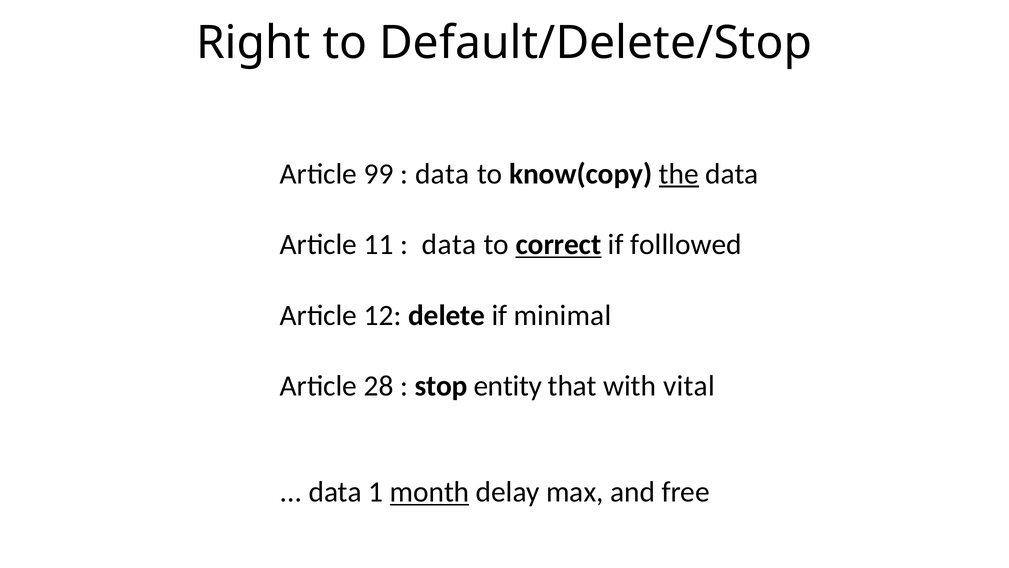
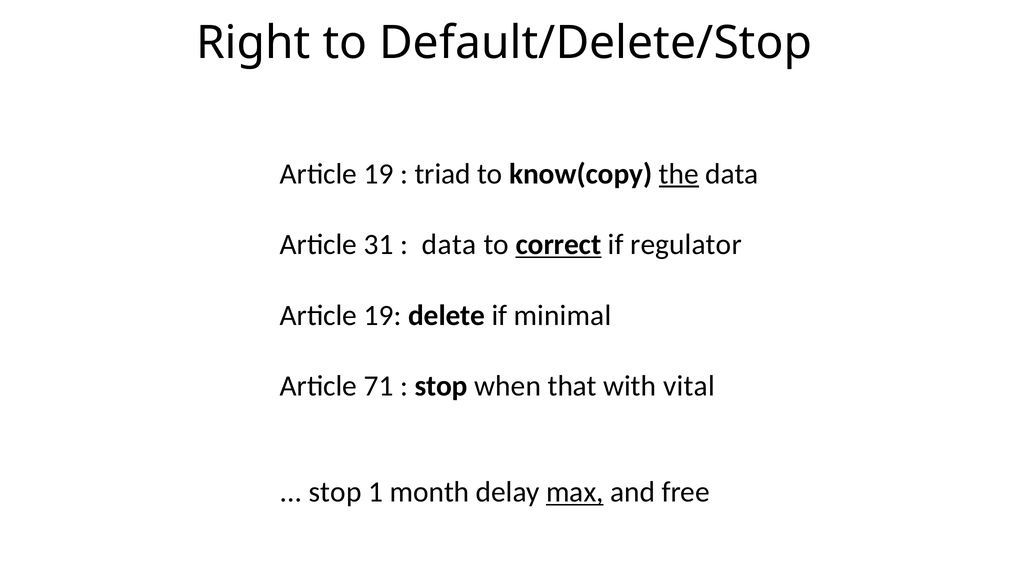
99 at (379, 174): 99 -> 19
data at (442, 174): data -> triad
11: 11 -> 31
folllowed: folllowed -> regulator
12 at (383, 315): 12 -> 19
28: 28 -> 71
entity: entity -> when
data at (335, 492): data -> stop
month underline: present -> none
max underline: none -> present
